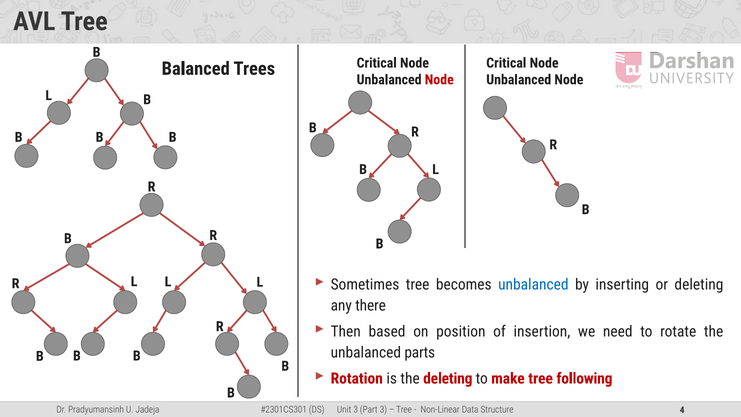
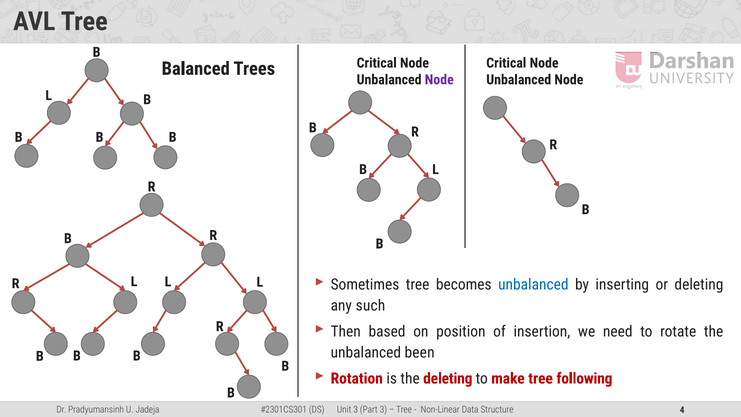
Node at (439, 80) colour: red -> purple
there: there -> such
parts: parts -> been
